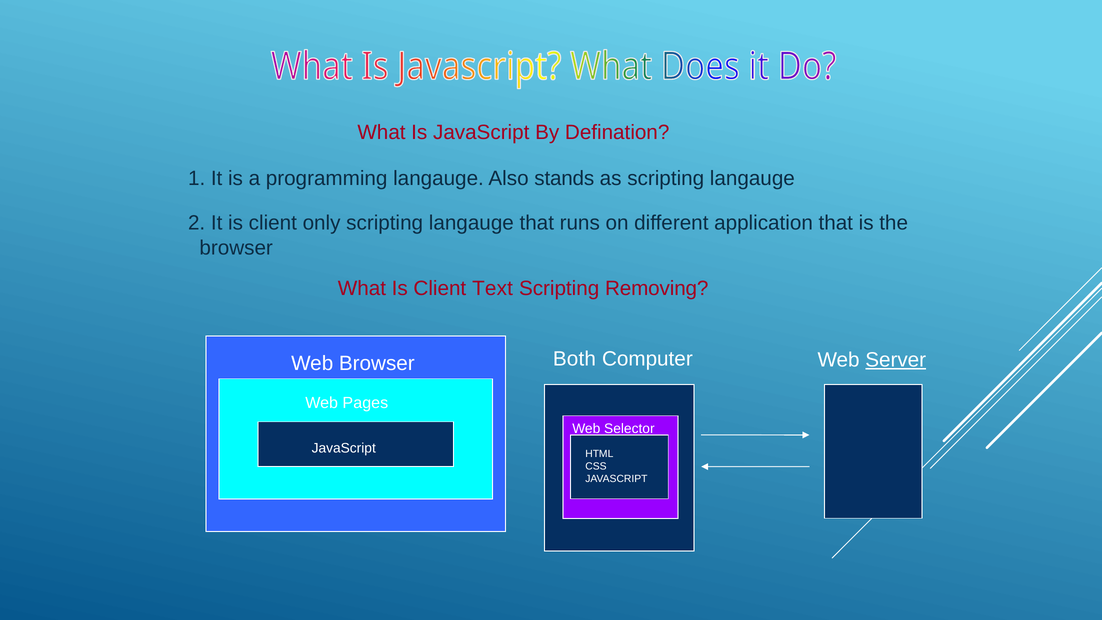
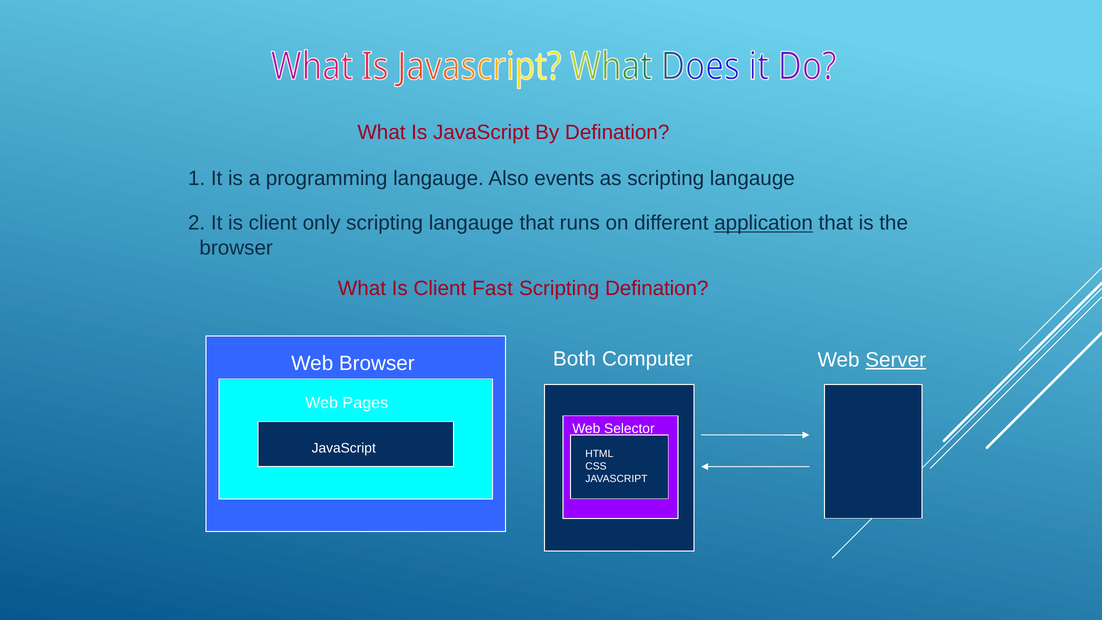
stands: stands -> events
application underline: none -> present
Text: Text -> Fast
Scripting Removing: Removing -> Defination
